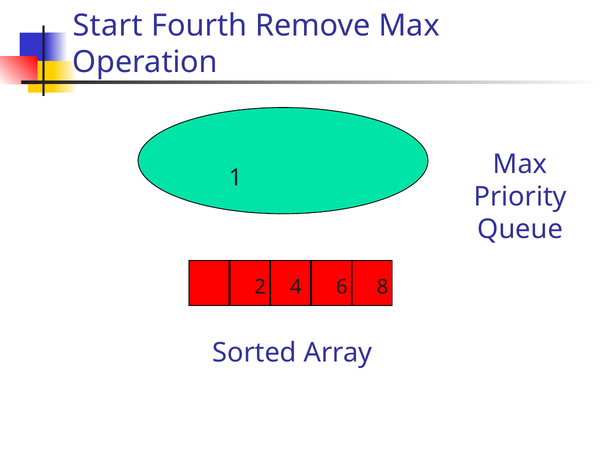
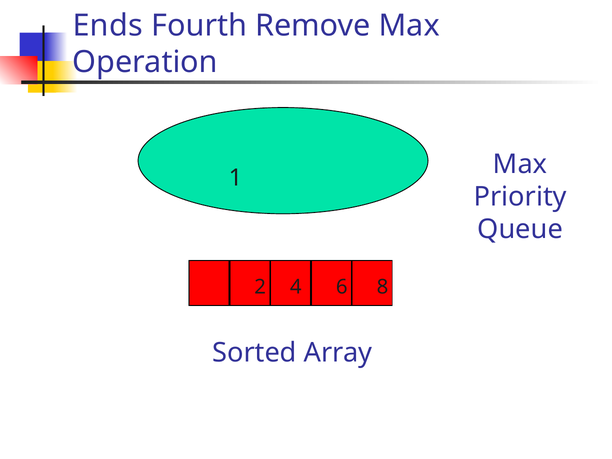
Start: Start -> Ends
